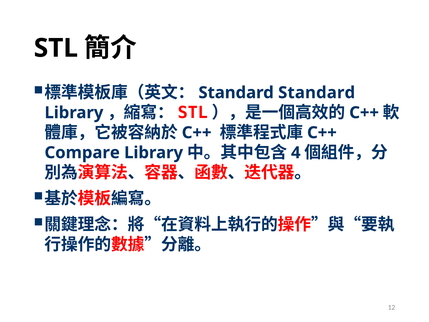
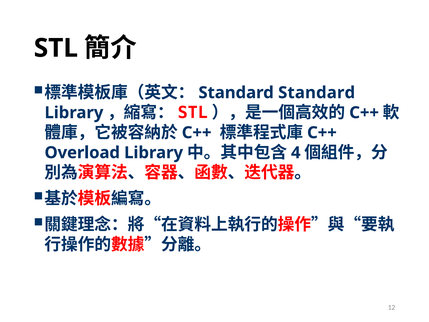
Compare: Compare -> Overload
